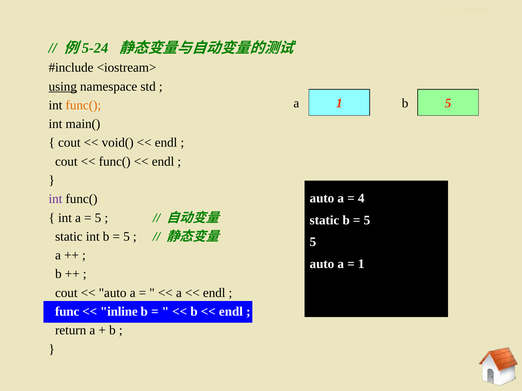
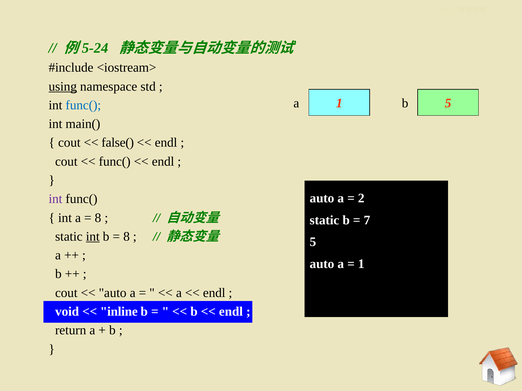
func( at (83, 105) colour: orange -> blue
void(: void( -> false(
4 at (361, 198): 4 -> 2
5 at (98, 218): 5 -> 8
5 at (367, 220): 5 -> 7
int at (93, 237) underline: none -> present
5 at (127, 237): 5 -> 8
func: func -> void
